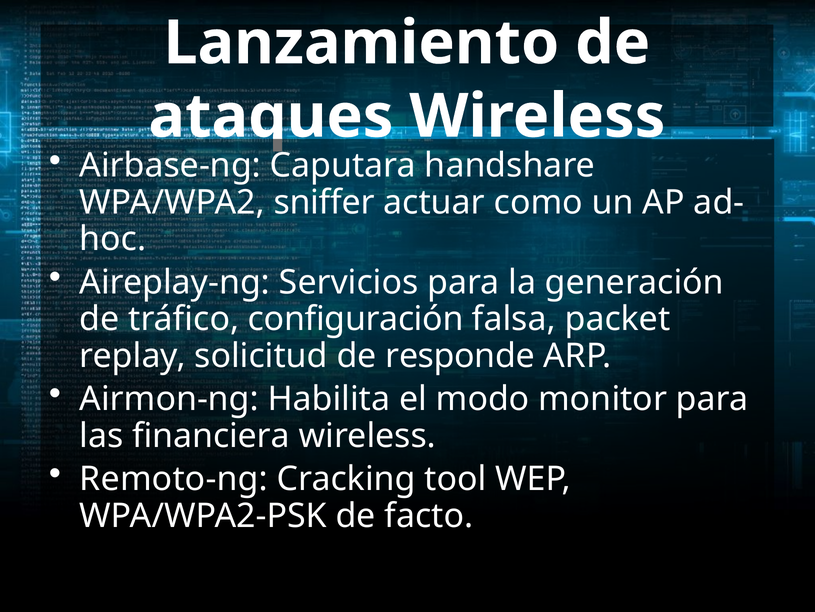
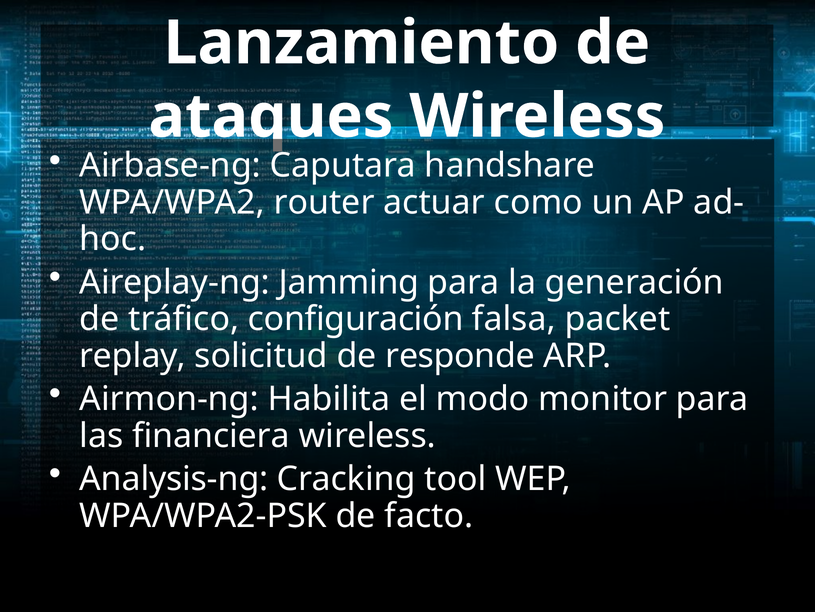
sniffer: sniffer -> router
Servicios: Servicios -> Jamming
Remoto-ng: Remoto-ng -> Analysis-ng
